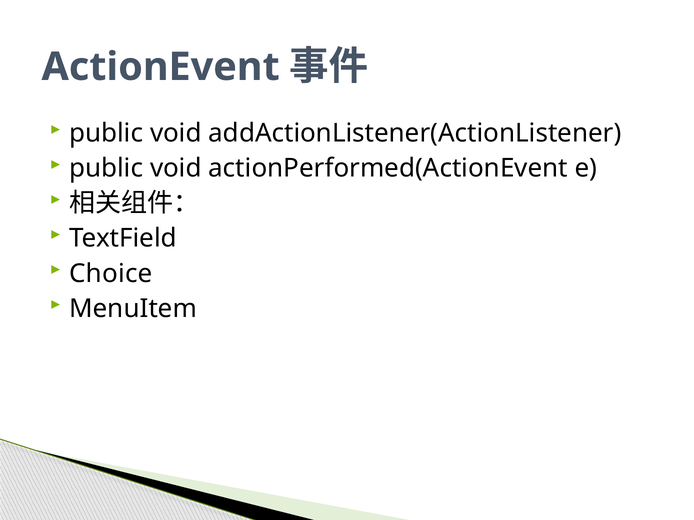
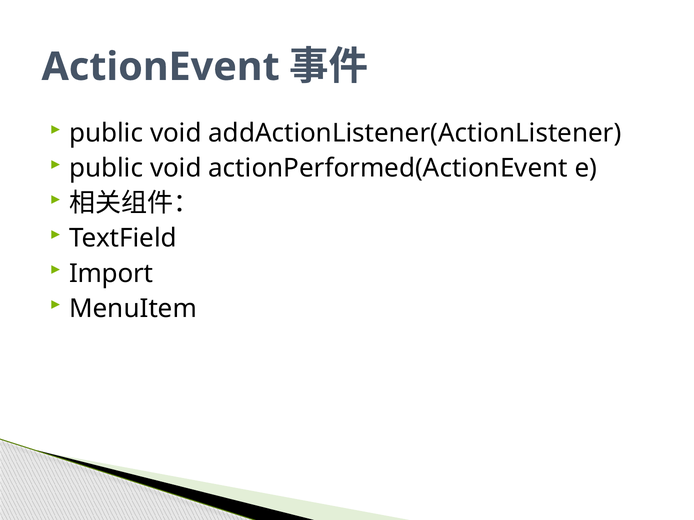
Choice: Choice -> Import
